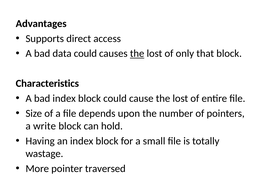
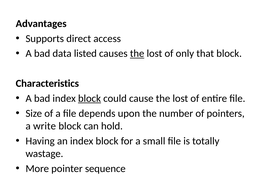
data could: could -> listed
block at (89, 99) underline: none -> present
traversed: traversed -> sequence
